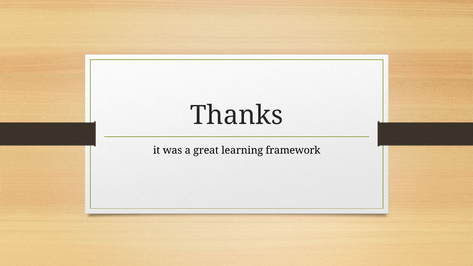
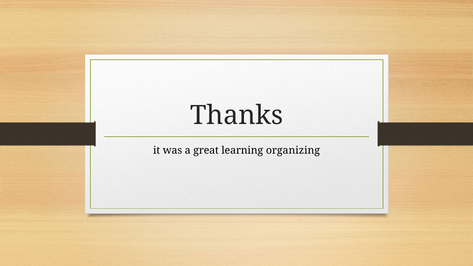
framework: framework -> organizing
